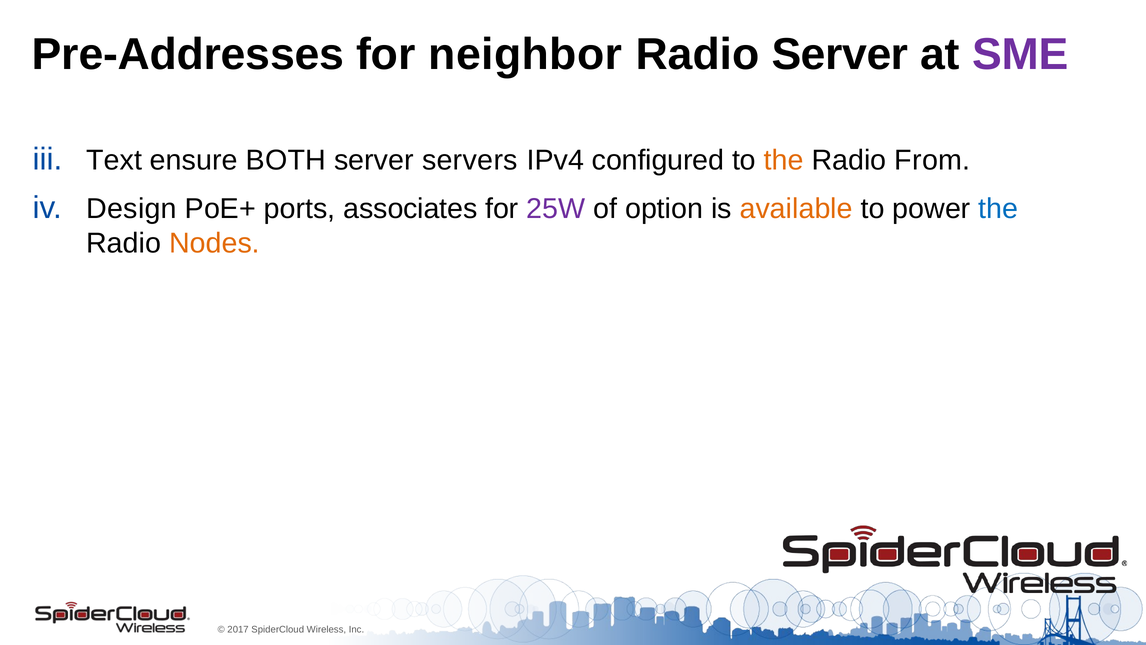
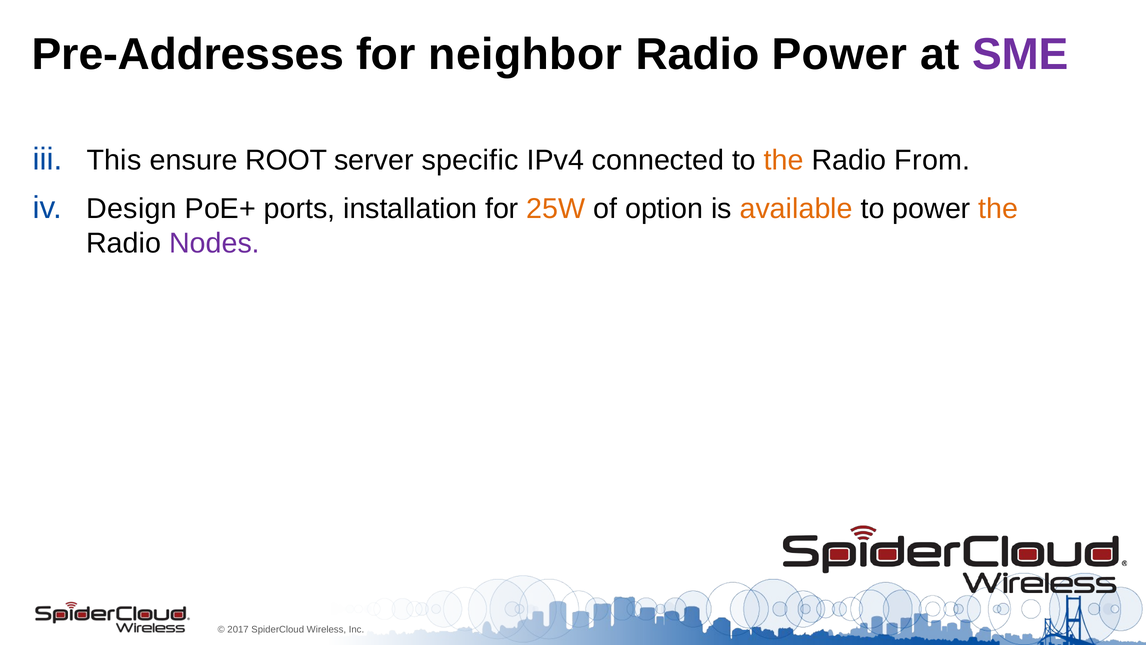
Radio Server: Server -> Power
Text: Text -> This
BOTH: BOTH -> ROOT
servers: servers -> specific
configured: configured -> connected
associates: associates -> installation
25W colour: purple -> orange
the at (998, 209) colour: blue -> orange
Nodes colour: orange -> purple
